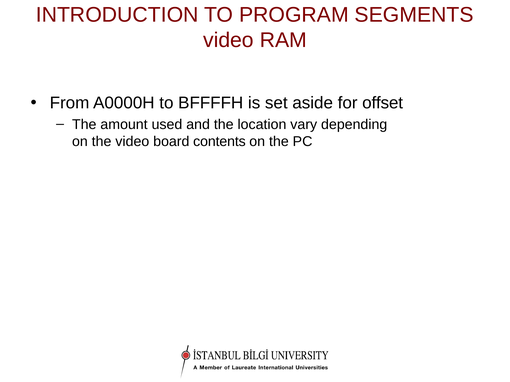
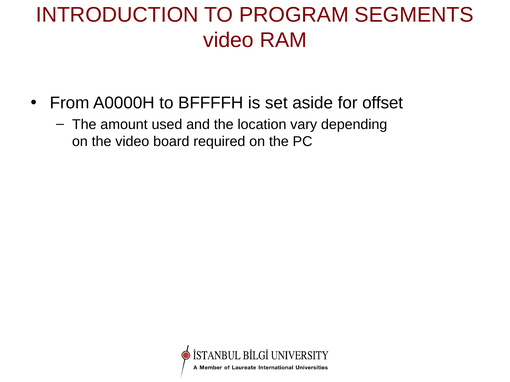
contents: contents -> required
